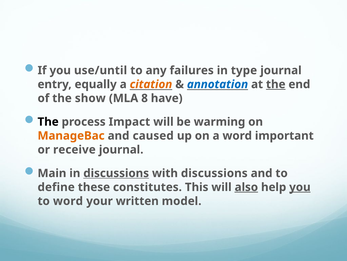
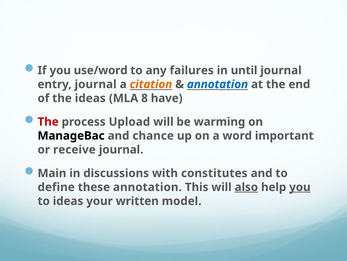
use/until: use/until -> use/word
type: type -> until
entry equally: equally -> journal
the at (276, 84) underline: present -> none
the show: show -> ideas
The at (48, 121) colour: black -> red
Impact: Impact -> Upload
ManageBac colour: orange -> black
caused: caused -> chance
discussions at (116, 173) underline: present -> none
with discussions: discussions -> constitutes
these constitutes: constitutes -> annotation
to word: word -> ideas
